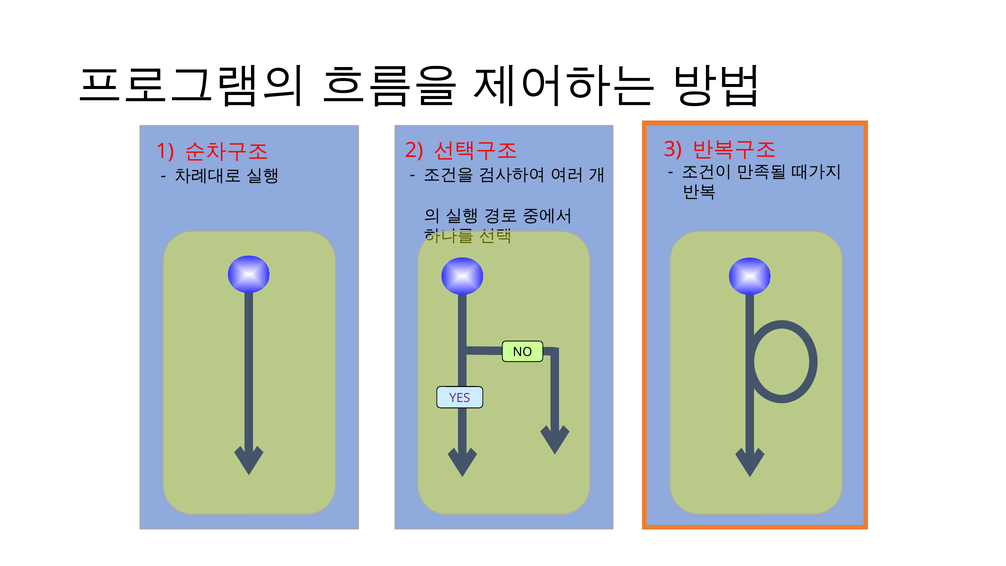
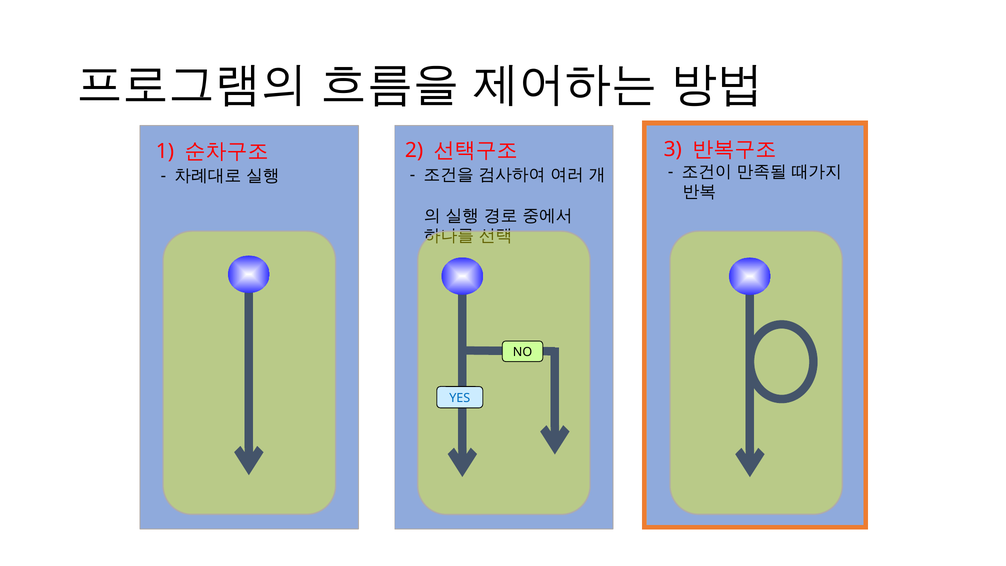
YES colour: purple -> blue
